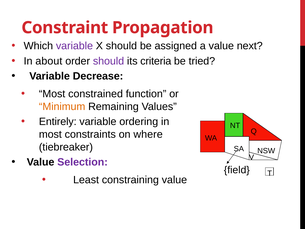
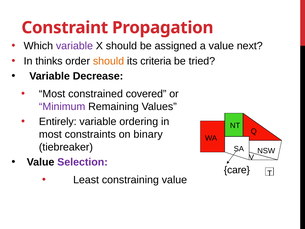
about: about -> thinks
should at (109, 61) colour: purple -> orange
function: function -> covered
Minimum colour: orange -> purple
where: where -> binary
field: field -> care
